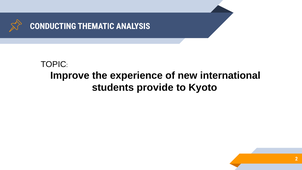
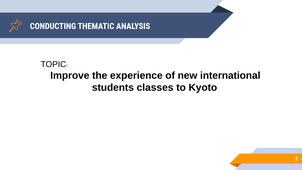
provide: provide -> classes
